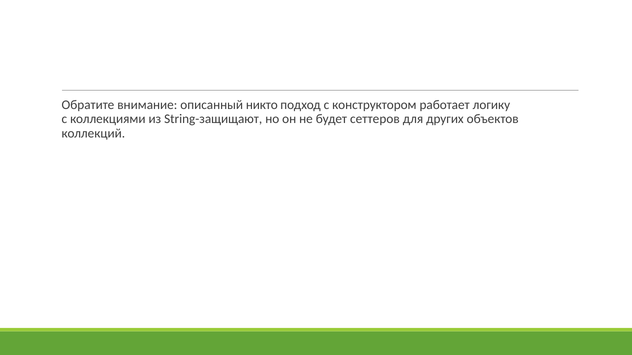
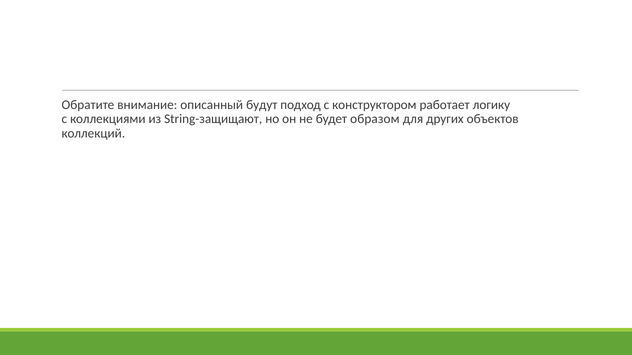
никто: никто -> будут
сеттеров: сеттеров -> образом
